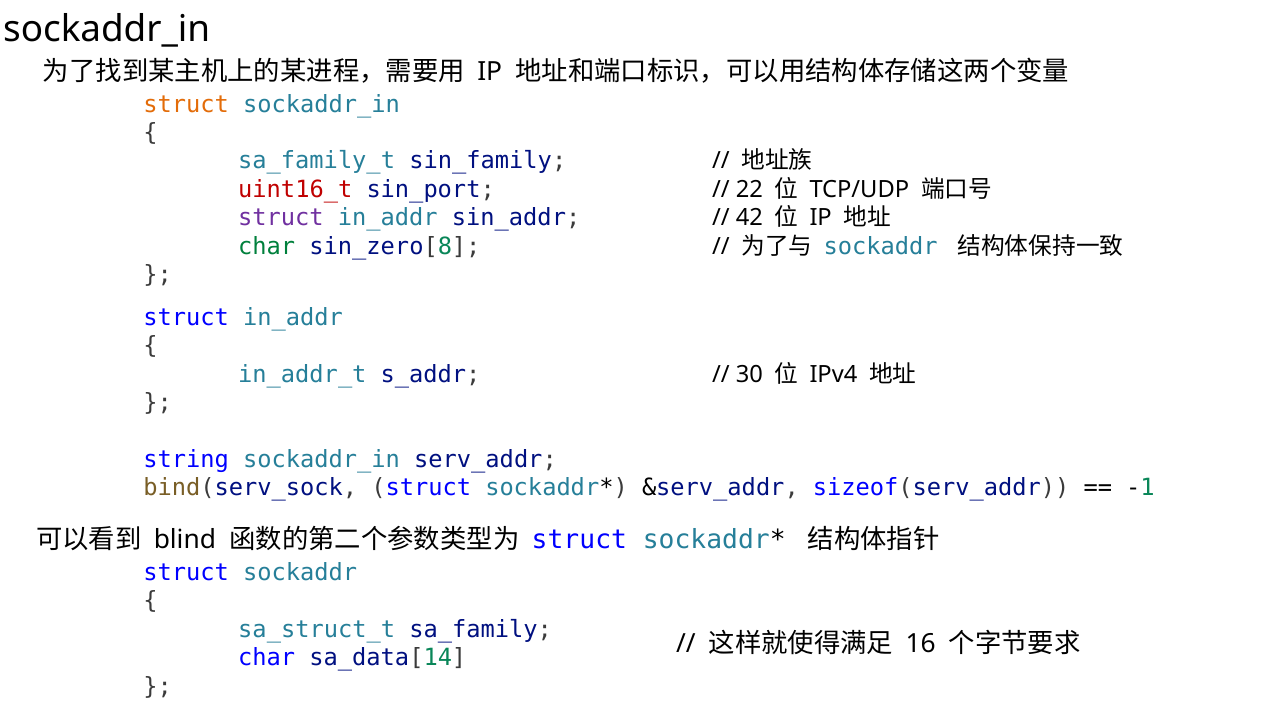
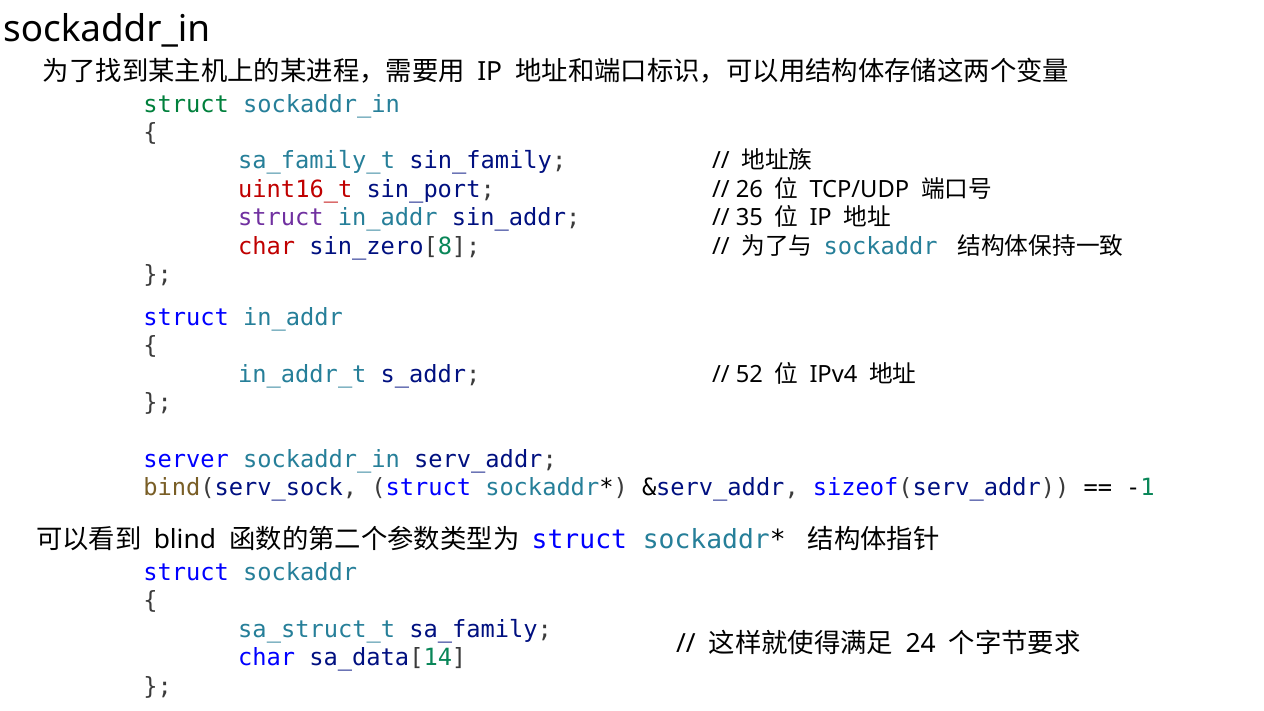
struct at (186, 104) colour: orange -> green
22: 22 -> 26
42: 42 -> 35
char at (267, 246) colour: green -> red
30: 30 -> 52
string: string -> server
16: 16 -> 24
